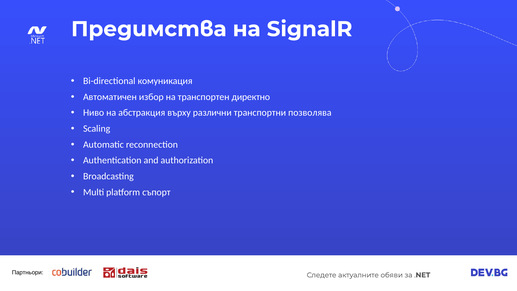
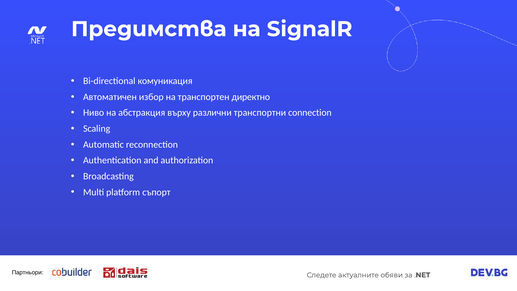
позволява: позволява -> connection
